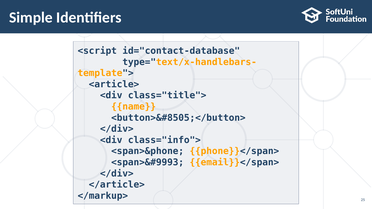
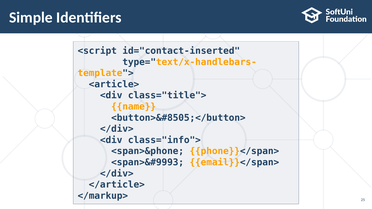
id="contact-database: id="contact-database -> id="contact-inserted
